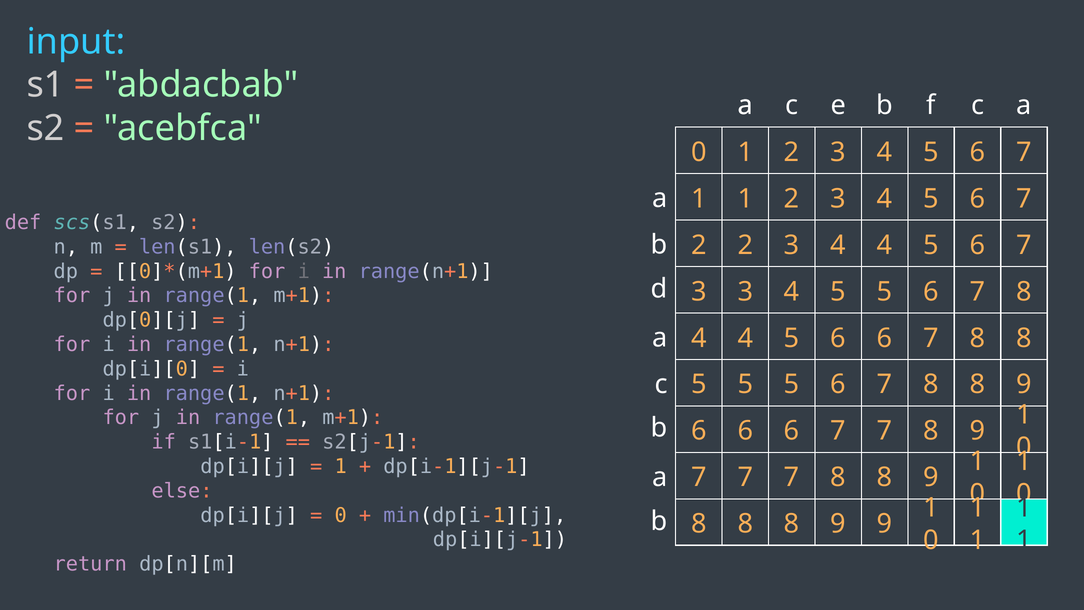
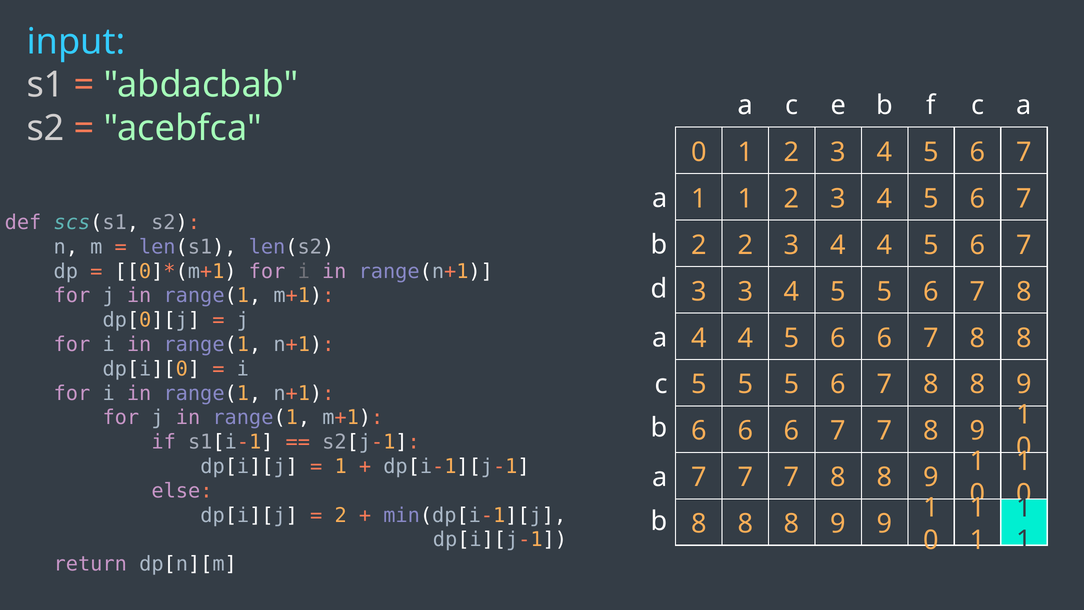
0 at (341, 515): 0 -> 2
